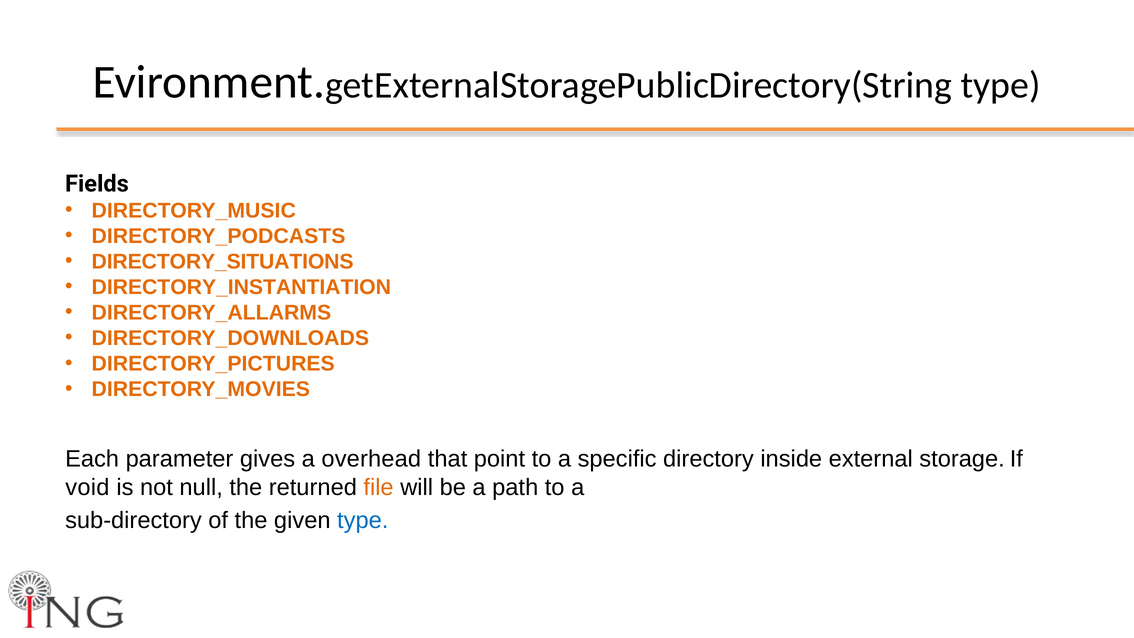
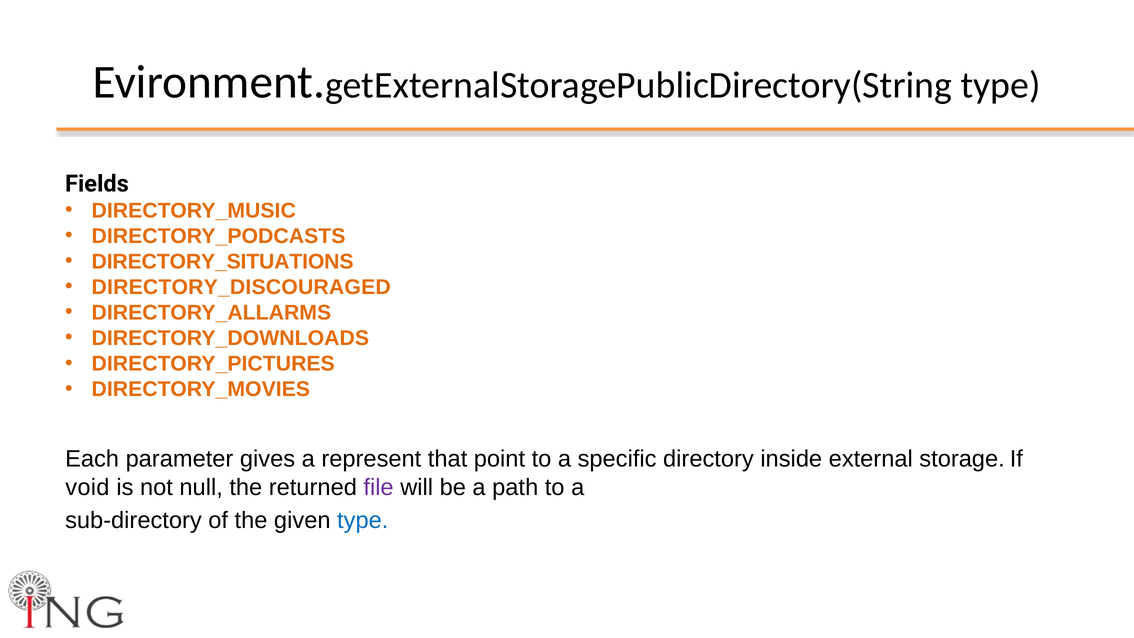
DIRECTORY_INSTANTIATION: DIRECTORY_INSTANTIATION -> DIRECTORY_DISCOURAGED
overhead: overhead -> represent
file colour: orange -> purple
